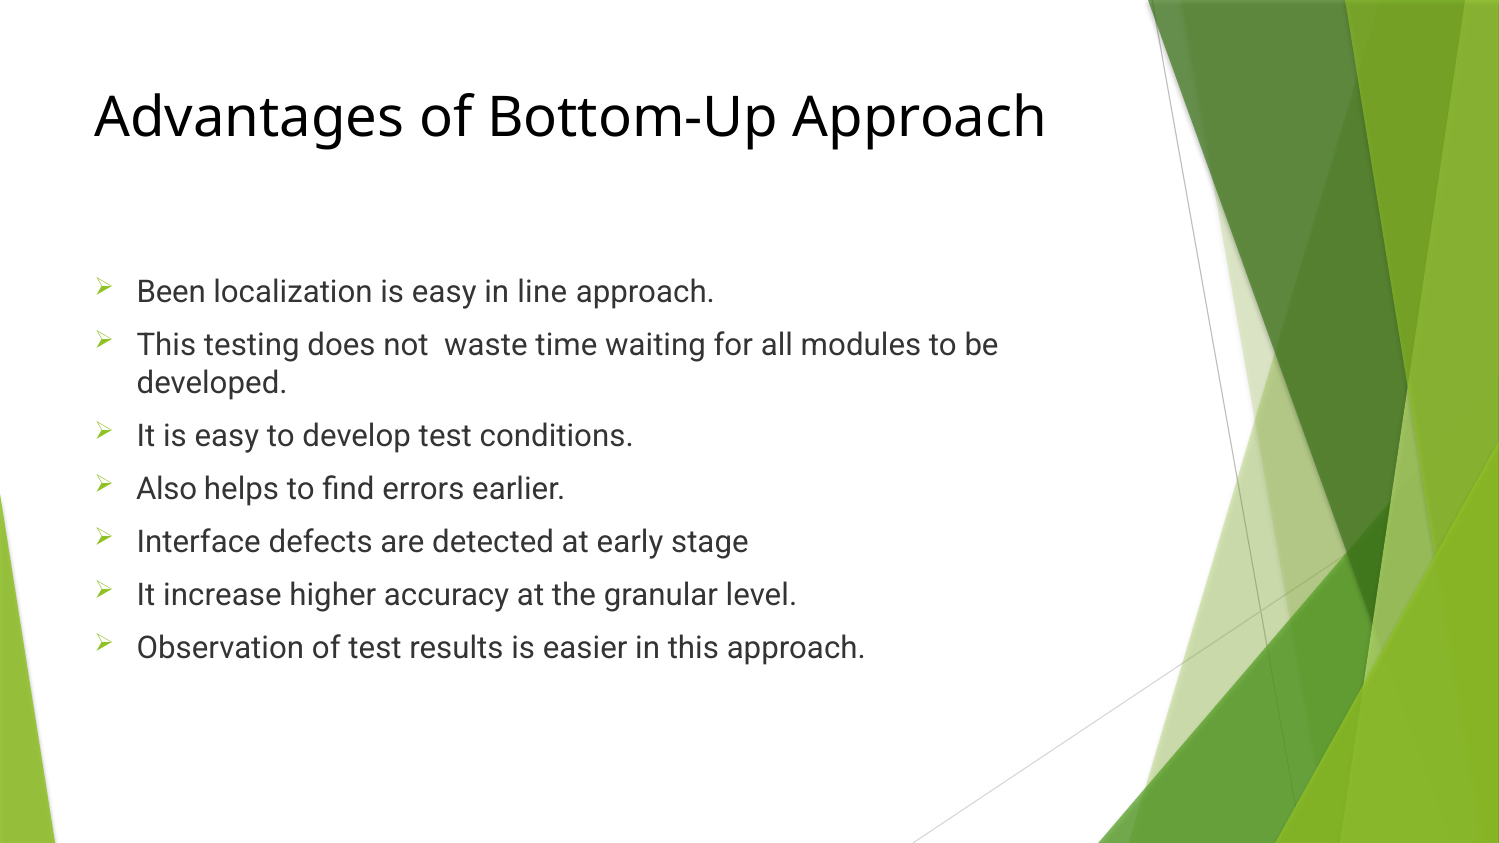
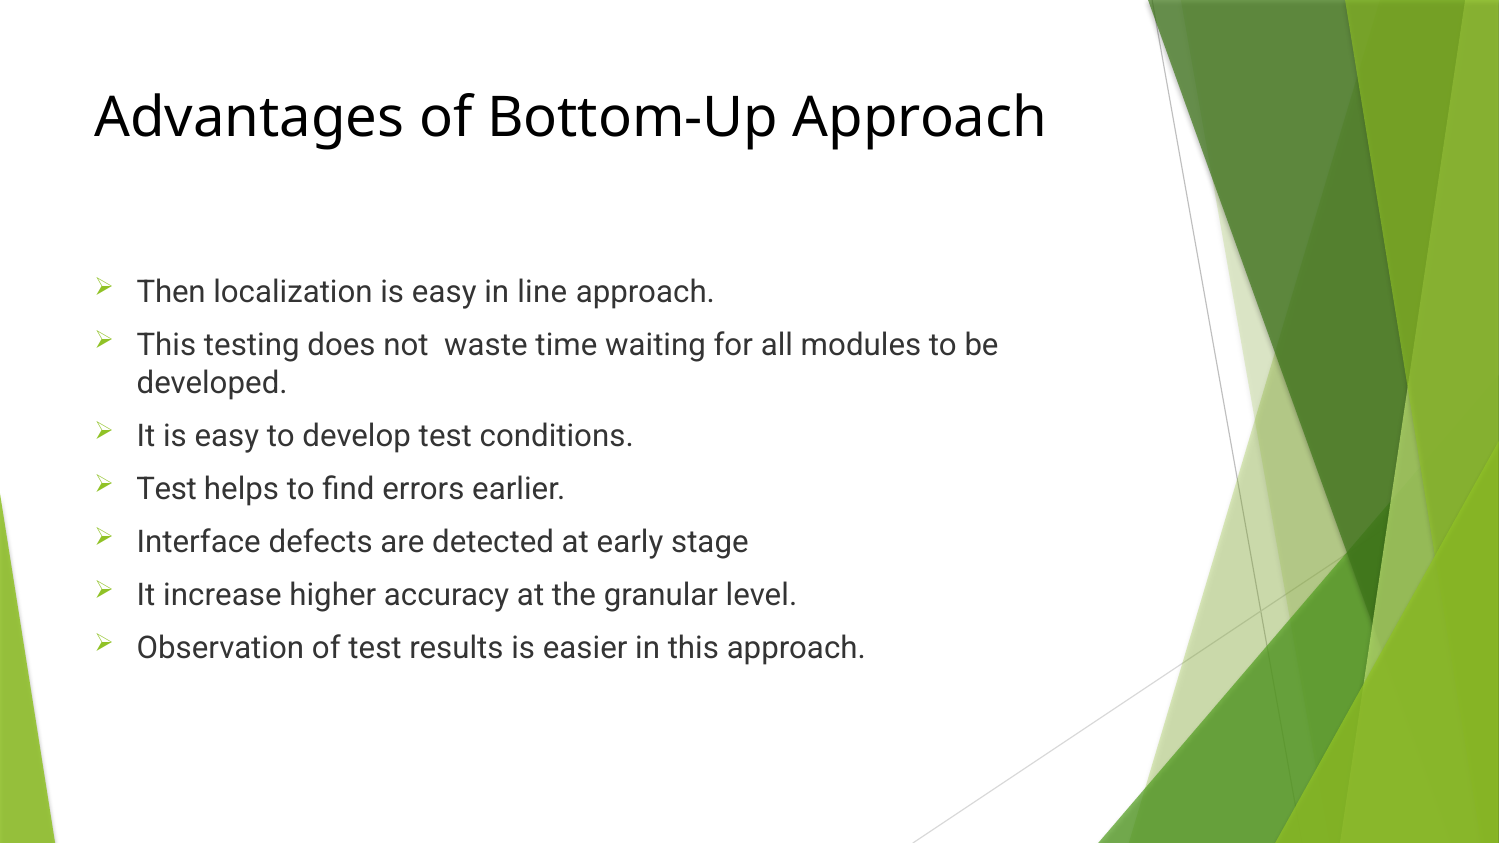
Been: Been -> Then
Also at (167, 489): Also -> Test
